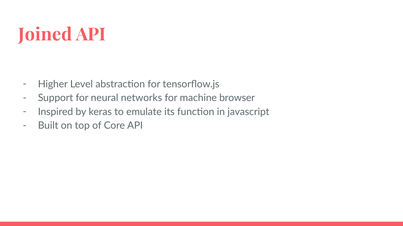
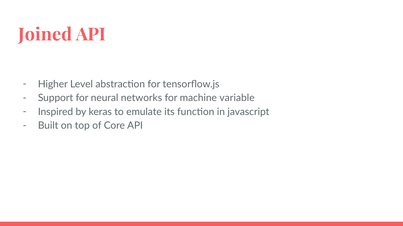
browser: browser -> variable
